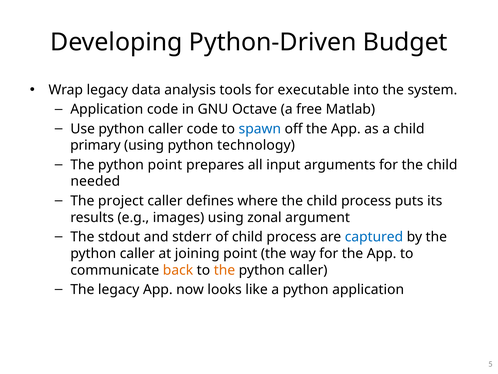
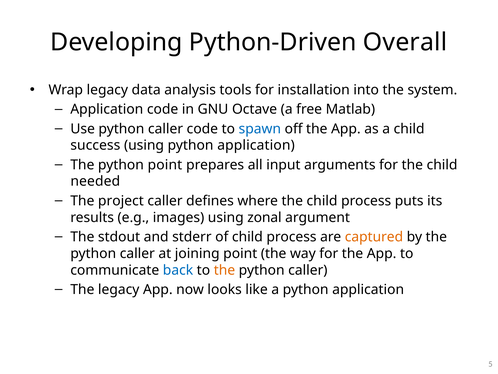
Budget: Budget -> Overall
executable: executable -> installation
primary: primary -> success
using python technology: technology -> application
captured colour: blue -> orange
back colour: orange -> blue
